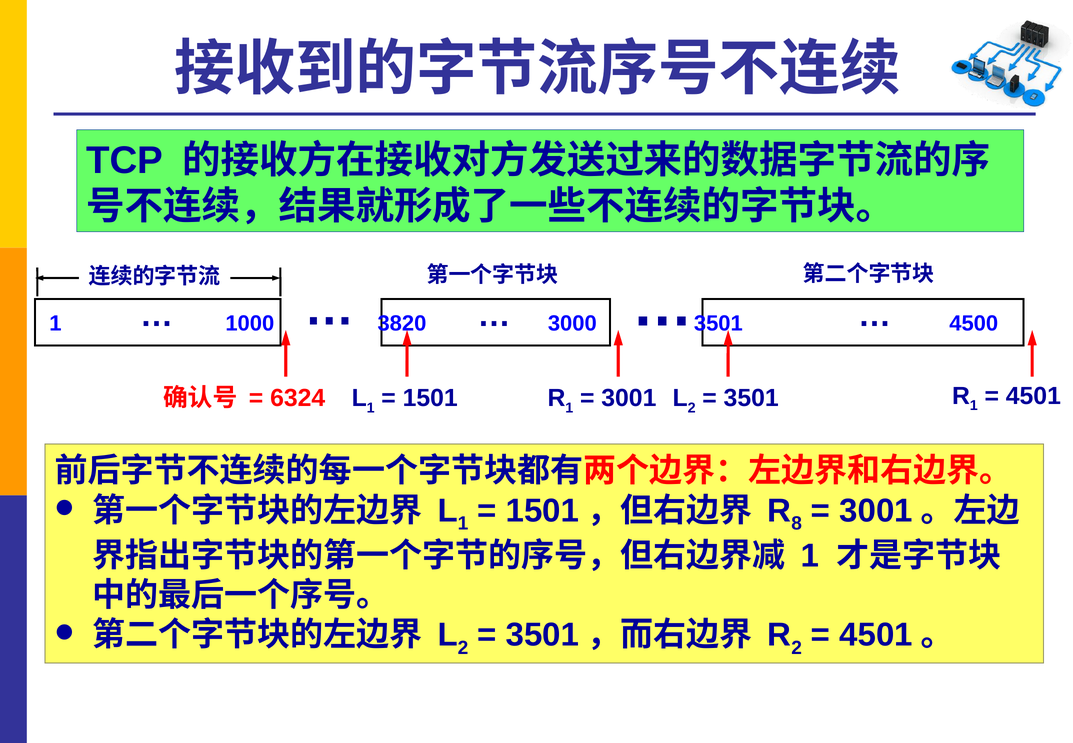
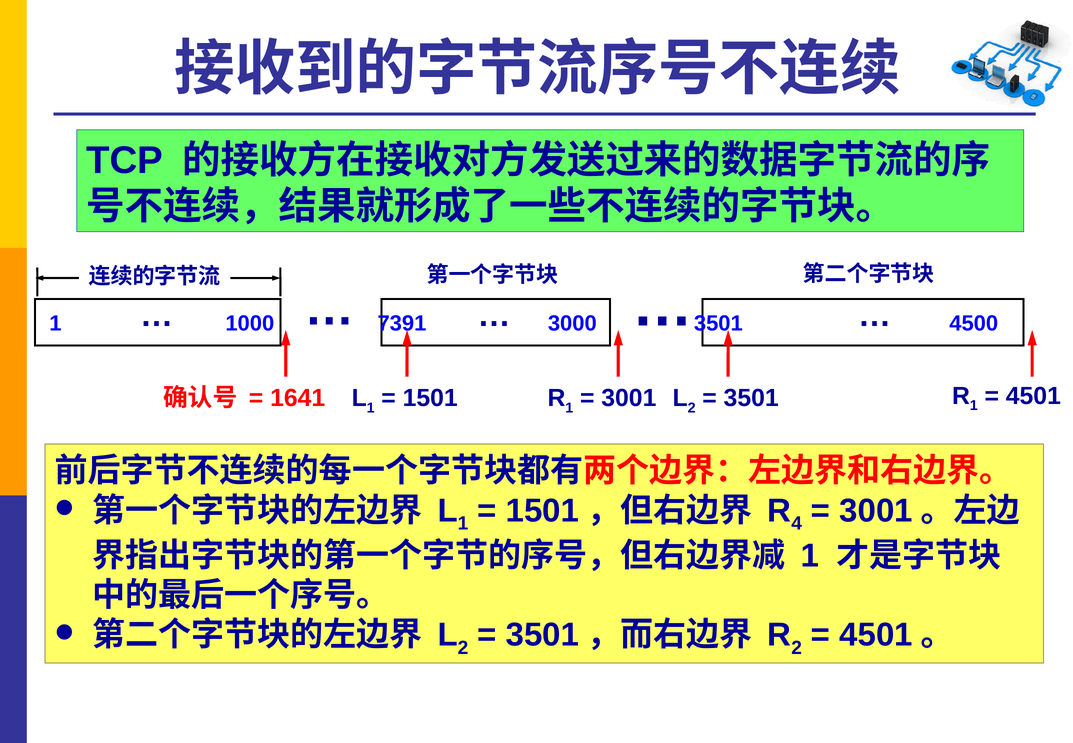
3820: 3820 -> 7391
6324: 6324 -> 1641
8: 8 -> 4
